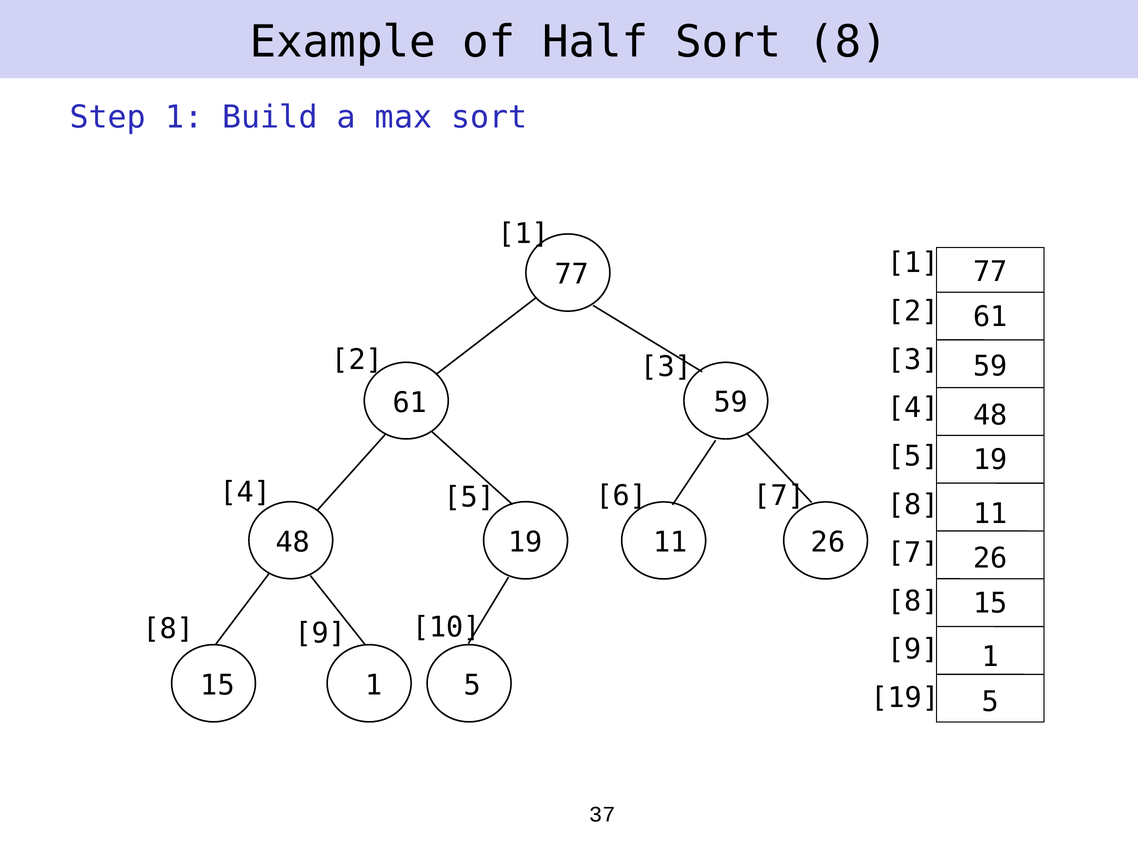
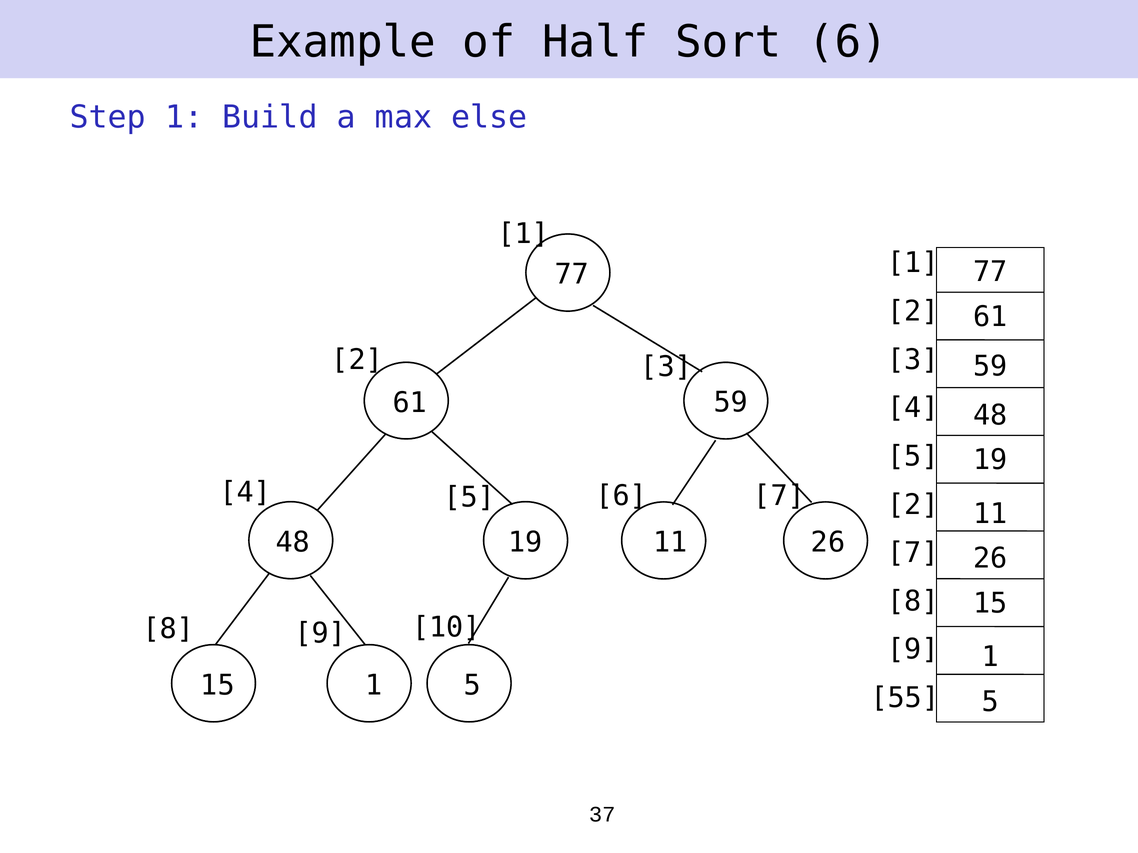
Sort 8: 8 -> 6
max sort: sort -> else
8 at (913, 505): 8 -> 2
19 at (905, 698): 19 -> 55
